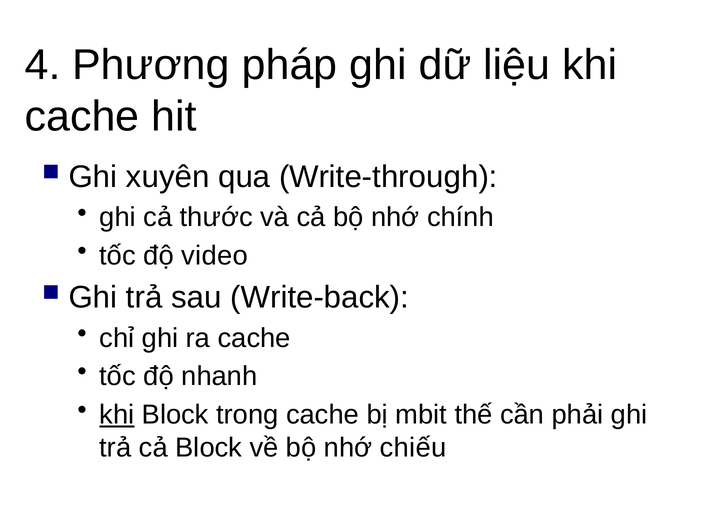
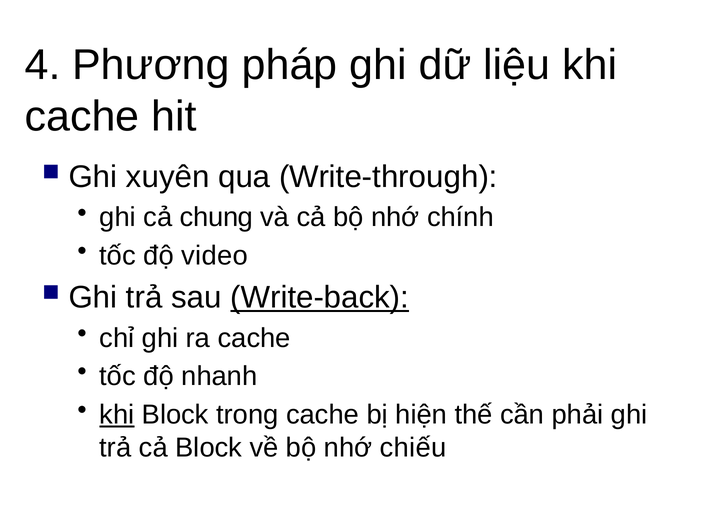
thước: thước -> chung
Write-back underline: none -> present
mbit: mbit -> hiện
